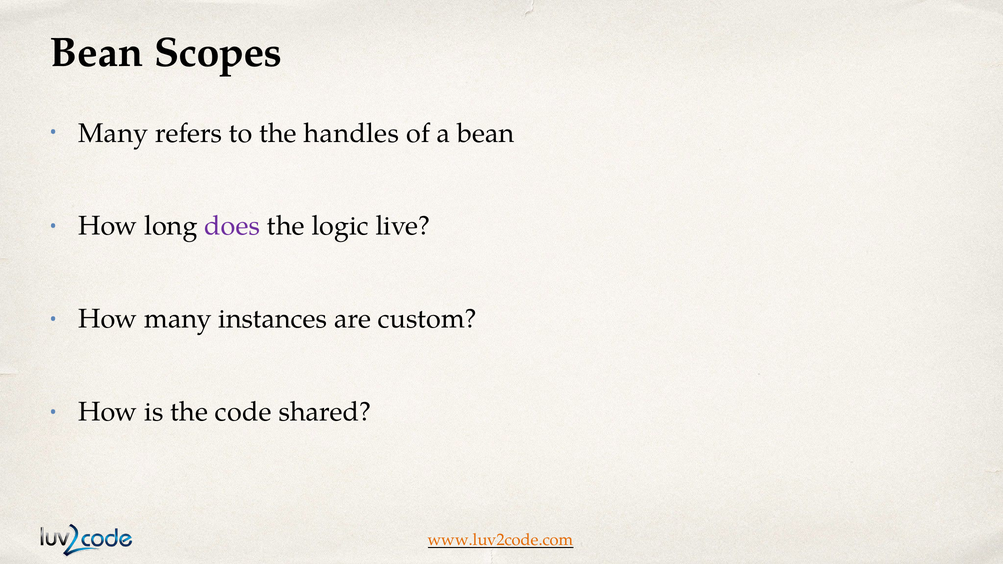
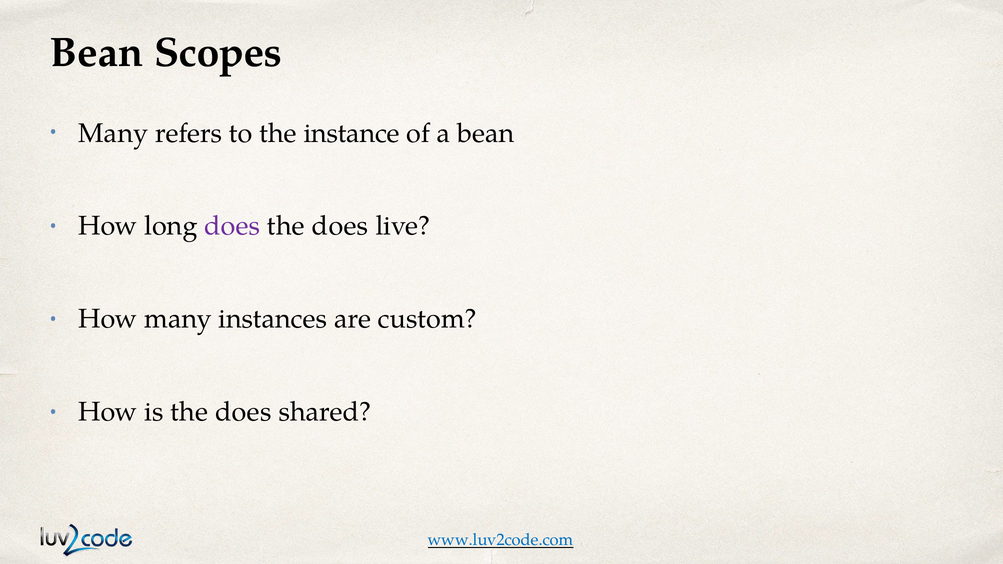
handles: handles -> instance
logic at (340, 226): logic -> does
is the code: code -> does
www.luv2code.com colour: orange -> blue
